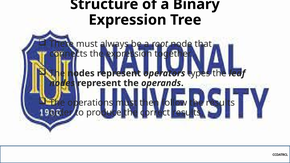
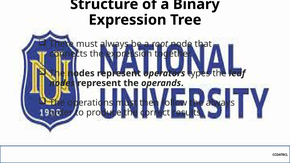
the results: results -> always
